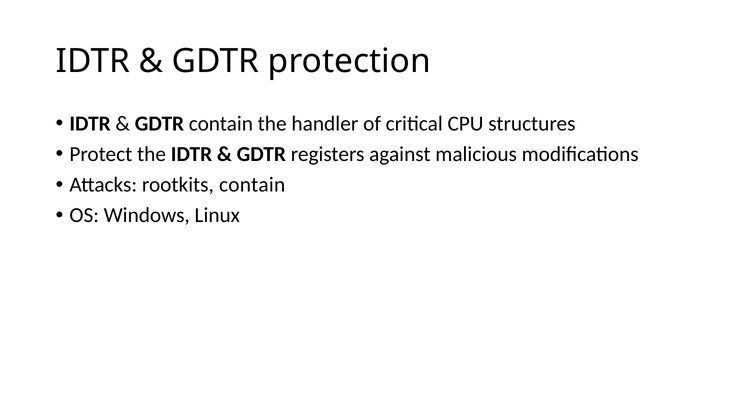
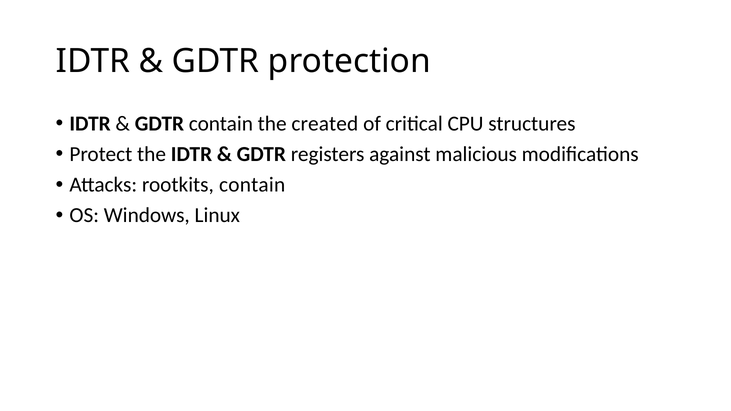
handler: handler -> created
